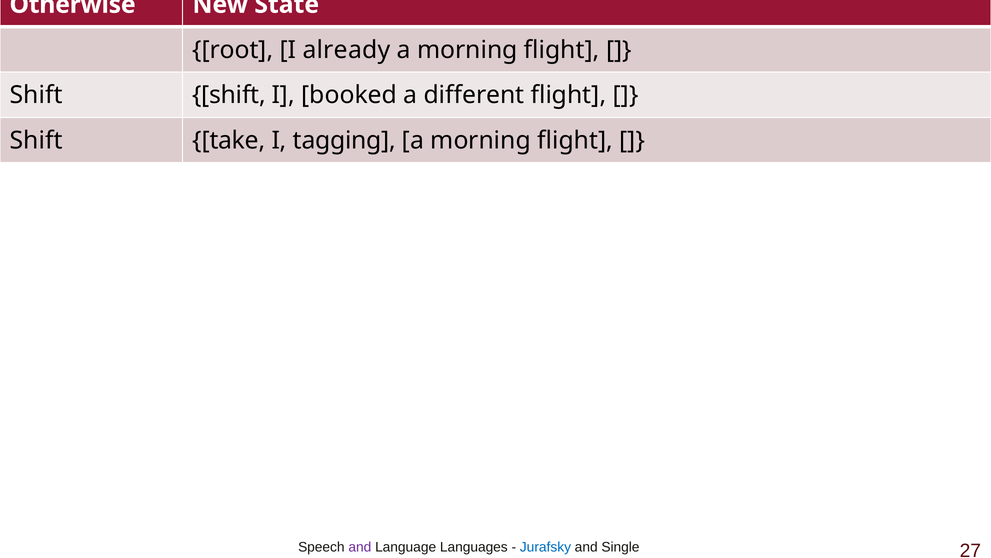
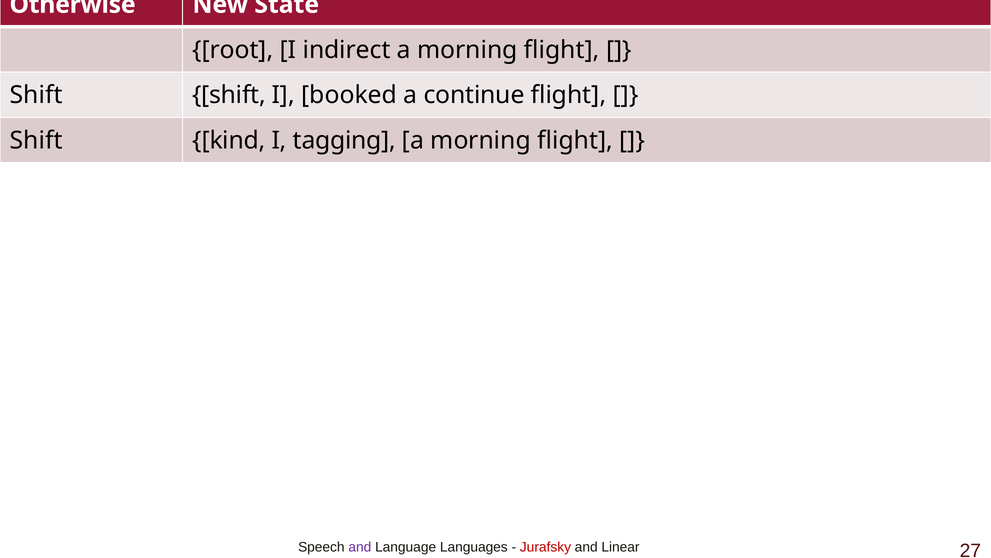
already: already -> indirect
different: different -> continue
take: take -> kind
Jurafsky colour: blue -> red
Single: Single -> Linear
